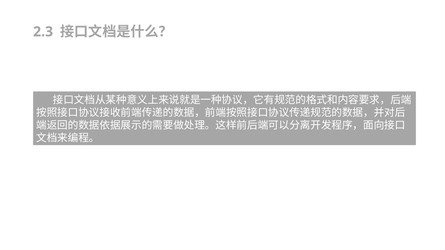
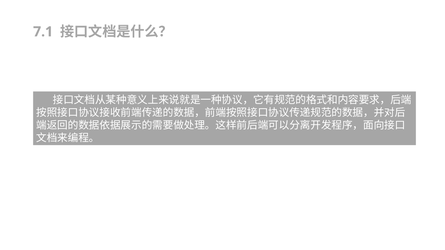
2.3: 2.3 -> 7.1
